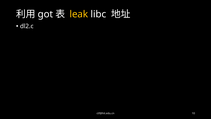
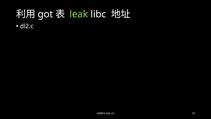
leak colour: yellow -> light green
